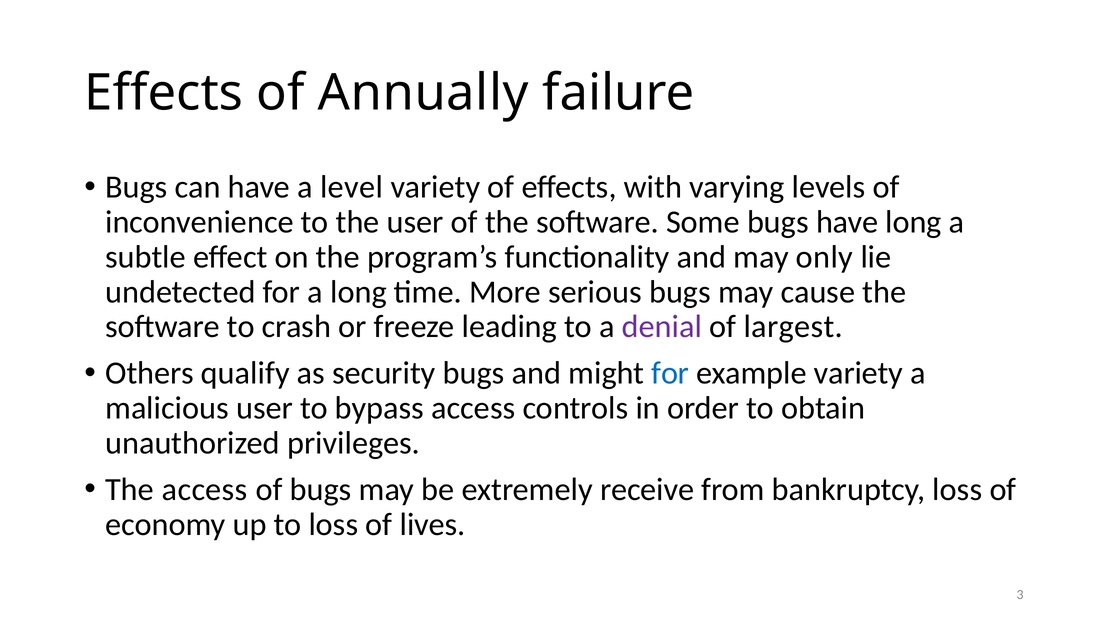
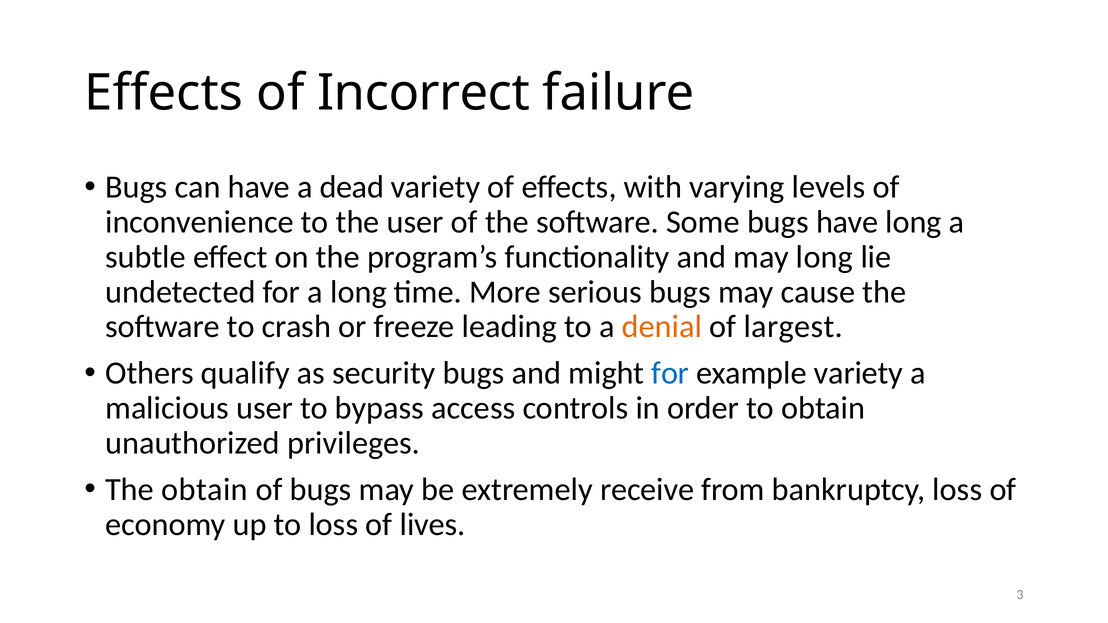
Annually: Annually -> Incorrect
level: level -> dead
may only: only -> long
denial colour: purple -> orange
The access: access -> obtain
